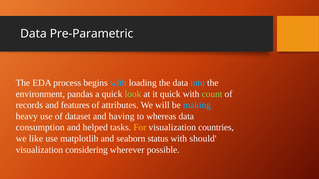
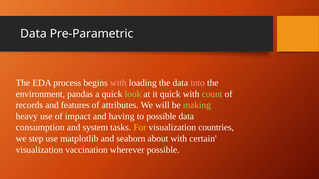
with at (118, 83) colour: light blue -> pink
into colour: light blue -> pink
making colour: light blue -> light green
dataset: dataset -> impact
to whereas: whereas -> possible
helped: helped -> system
like: like -> step
status: status -> about
should: should -> certain
considering: considering -> vaccination
